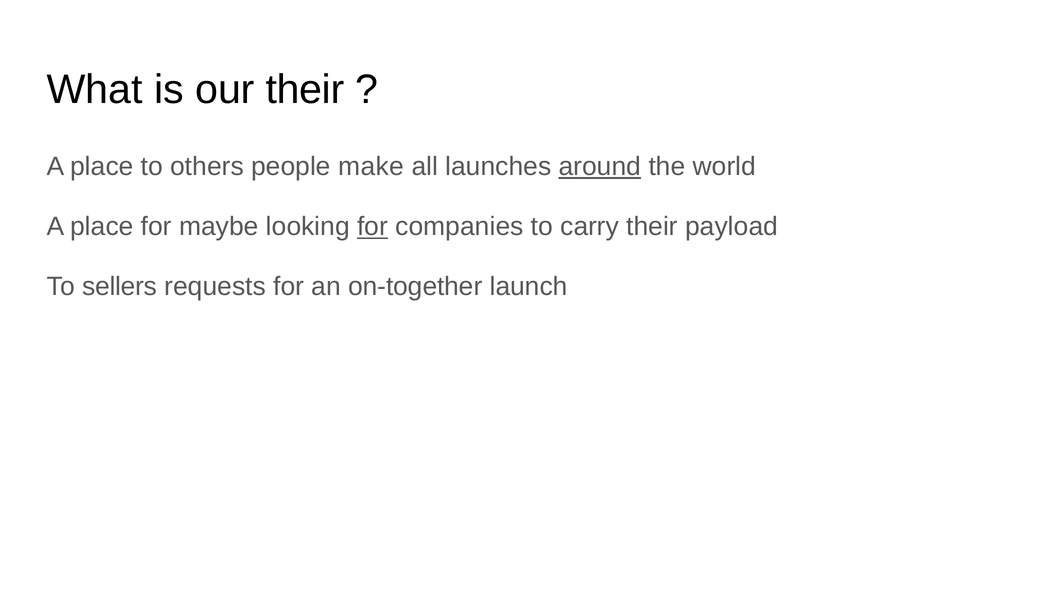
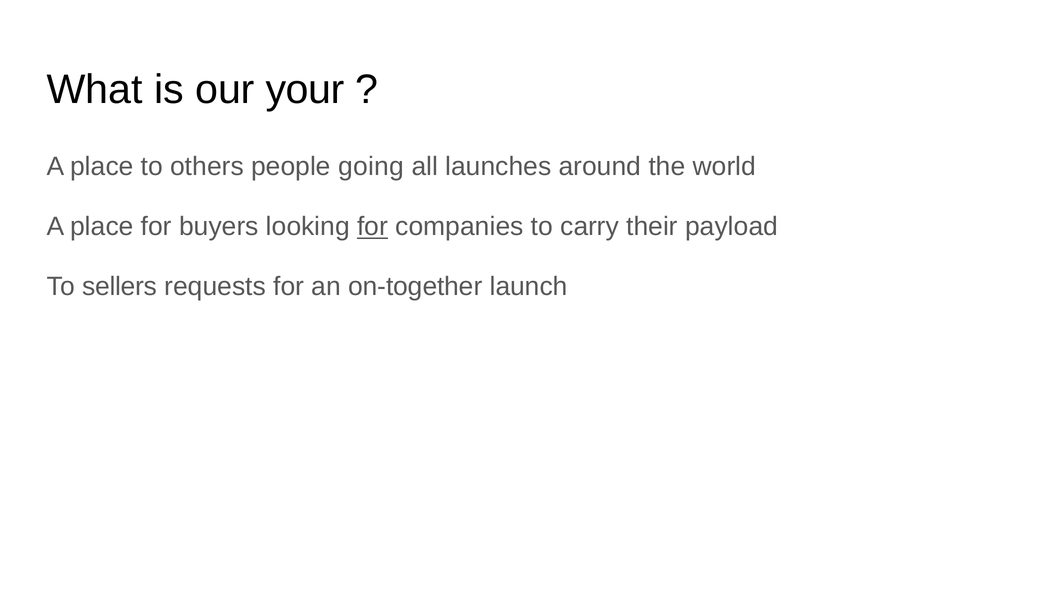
our their: their -> your
make: make -> going
around underline: present -> none
maybe: maybe -> buyers
